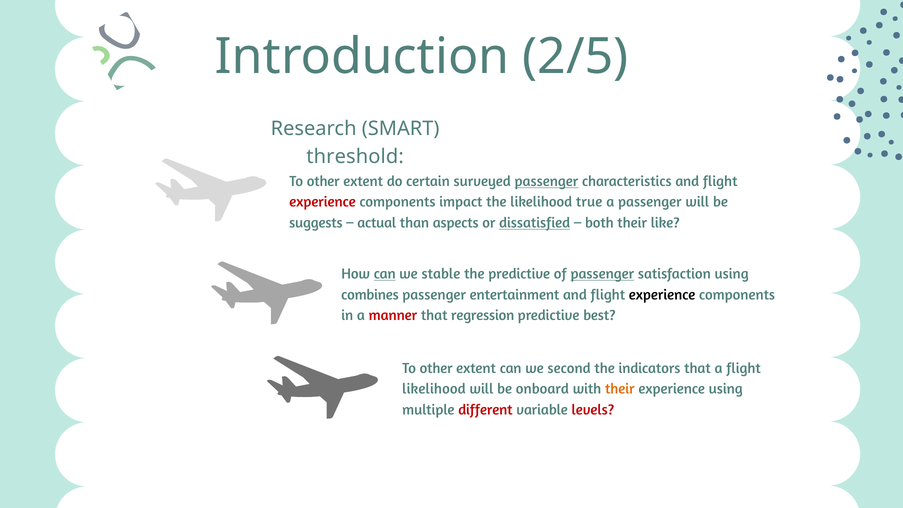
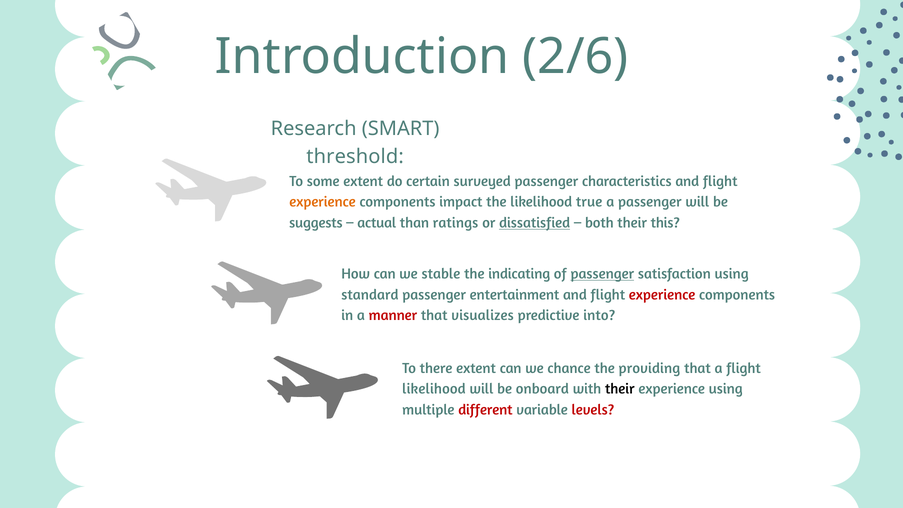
2/5: 2/5 -> 2/6
other at (323, 181): other -> some
passenger at (546, 181) underline: present -> none
experience at (323, 202) colour: red -> orange
aspects: aspects -> ratings
like: like -> this
can at (385, 274) underline: present -> none
the predictive: predictive -> indicating
combines: combines -> standard
experience at (662, 295) colour: black -> red
regression: regression -> visualizes
best: best -> into
other at (436, 368): other -> there
second: second -> chance
indicators: indicators -> providing
their at (620, 389) colour: orange -> black
